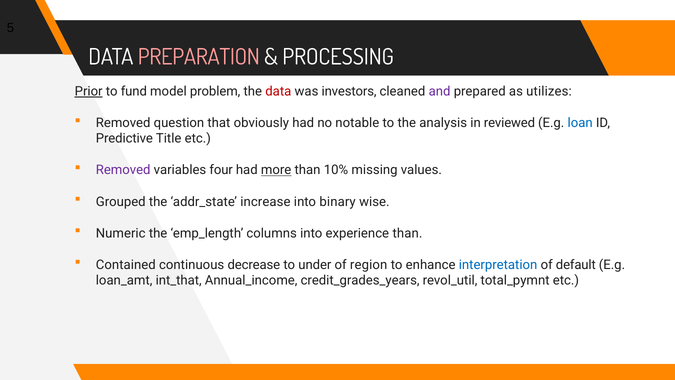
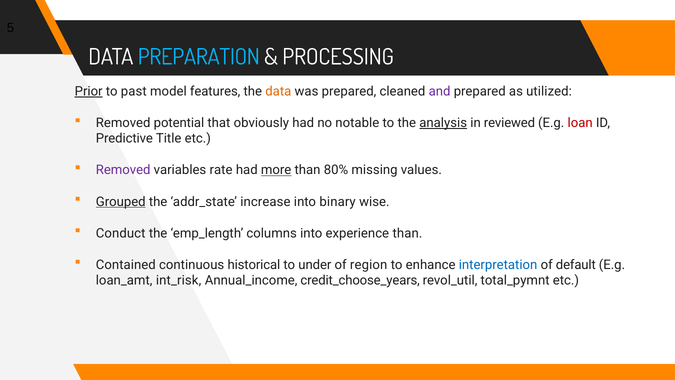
PREPARATION colour: pink -> light blue
fund: fund -> past
problem: problem -> features
data at (278, 91) colour: red -> orange
was investors: investors -> prepared
utilizes: utilizes -> utilized
question: question -> potential
analysis underline: none -> present
loan colour: blue -> red
four: four -> rate
10%: 10% -> 80%
Grouped underline: none -> present
Numeric: Numeric -> Conduct
decrease: decrease -> historical
int_that: int_that -> int_risk
credit_grades_years: credit_grades_years -> credit_choose_years
